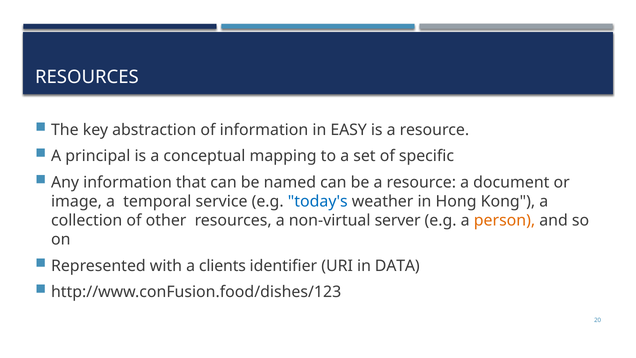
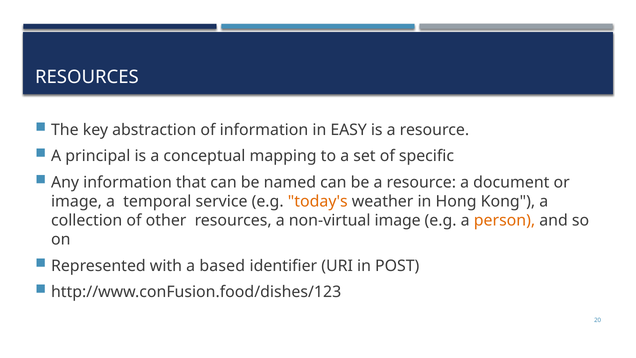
today's colour: blue -> orange
non-virtual server: server -> image
clients: clients -> based
DATA: DATA -> POST
